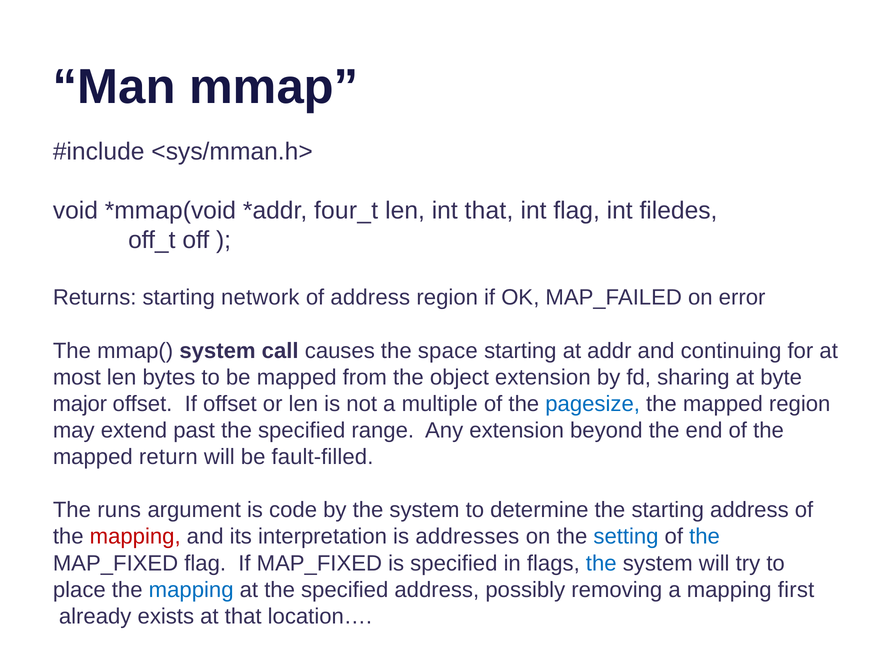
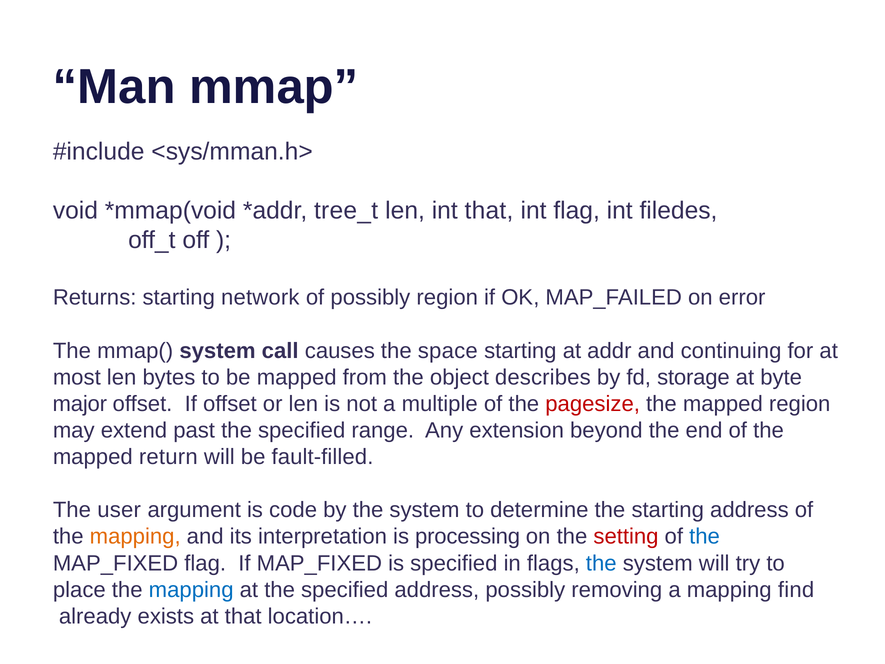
four_t: four_t -> tree_t
of address: address -> possibly
object extension: extension -> describes
sharing: sharing -> storage
pagesize colour: blue -> red
runs: runs -> user
mapping at (135, 536) colour: red -> orange
addresses: addresses -> processing
setting colour: blue -> red
first: first -> find
